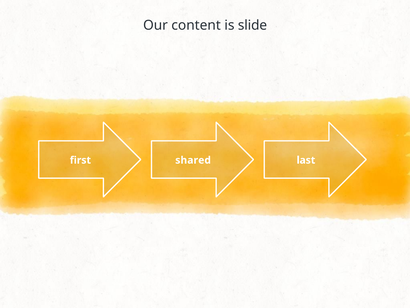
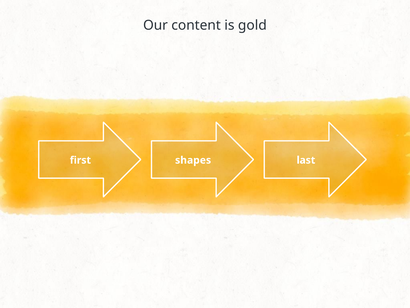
slide: slide -> gold
shared: shared -> shapes
